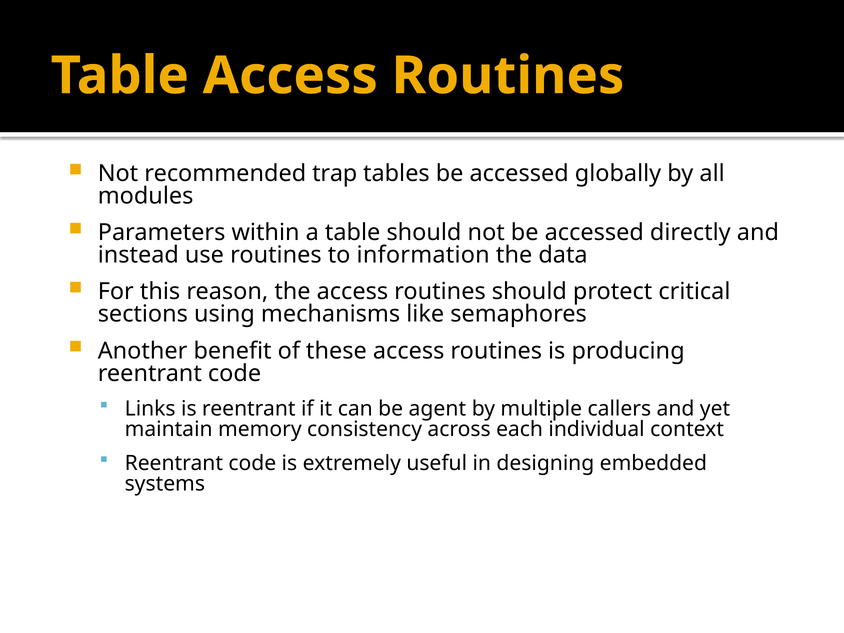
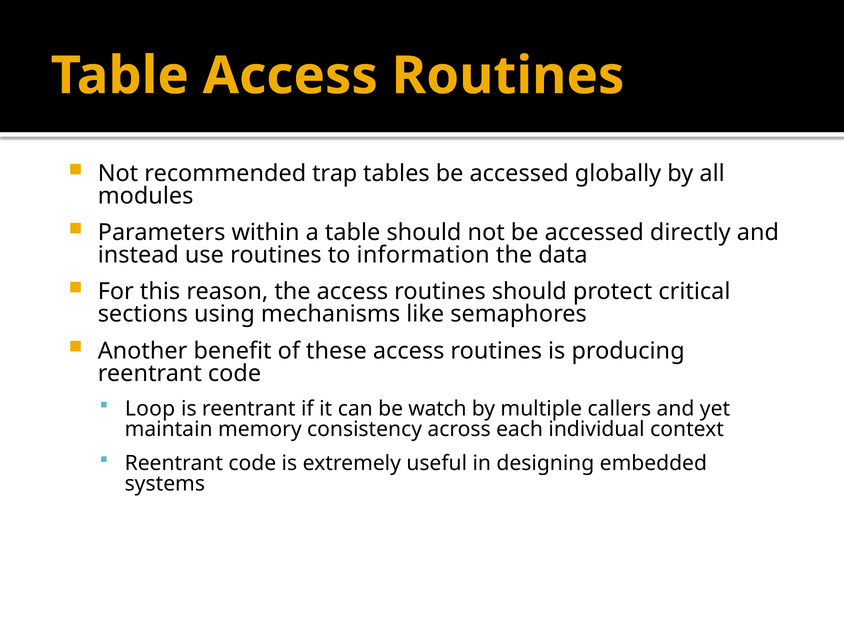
Links: Links -> Loop
agent: agent -> watch
